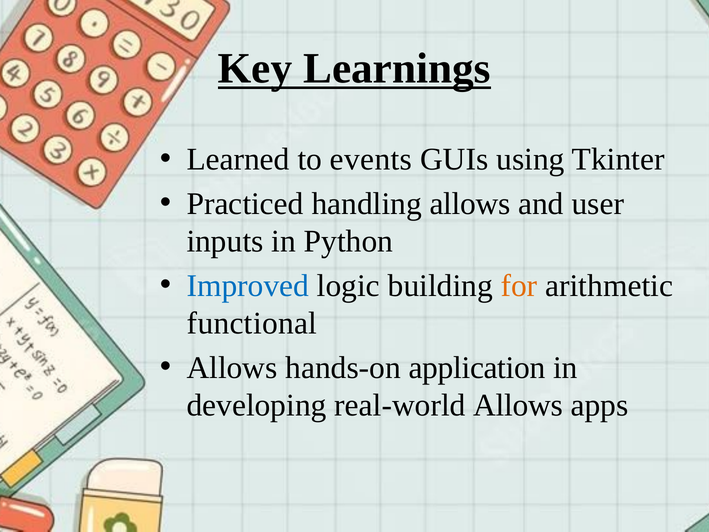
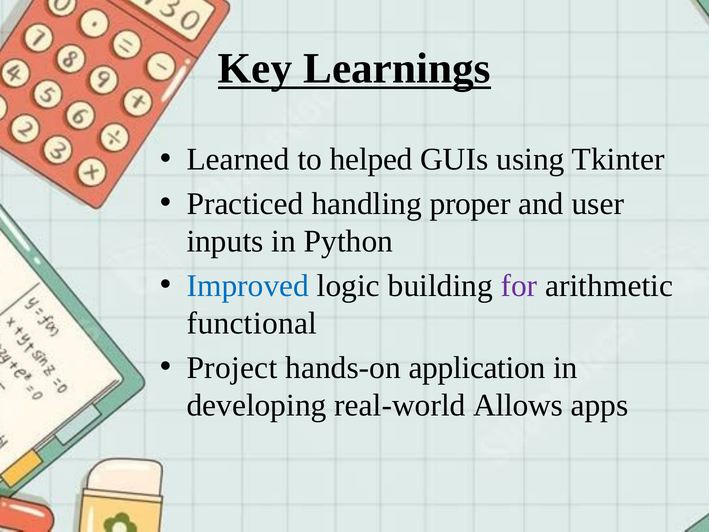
events: events -> helped
handling allows: allows -> proper
for colour: orange -> purple
Allows at (232, 367): Allows -> Project
